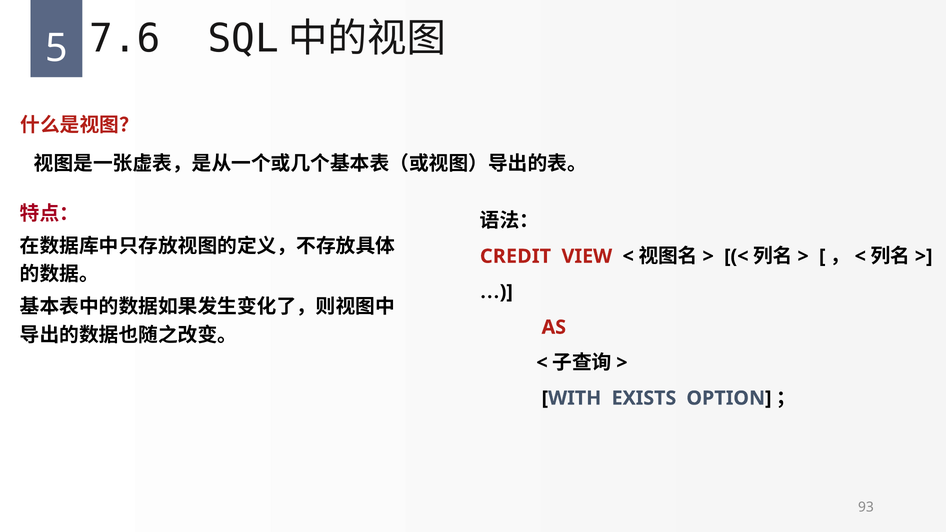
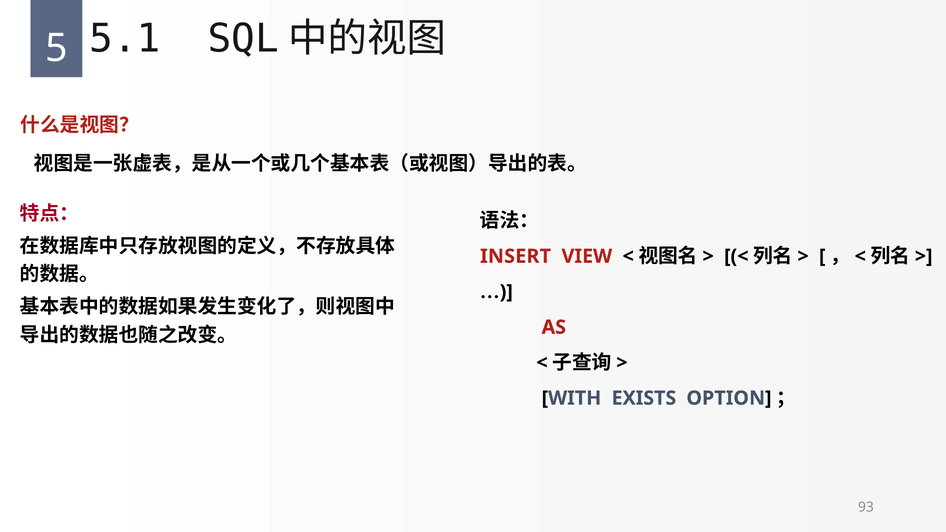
7.6: 7.6 -> 5.1
CREDIT: CREDIT -> INSERT
